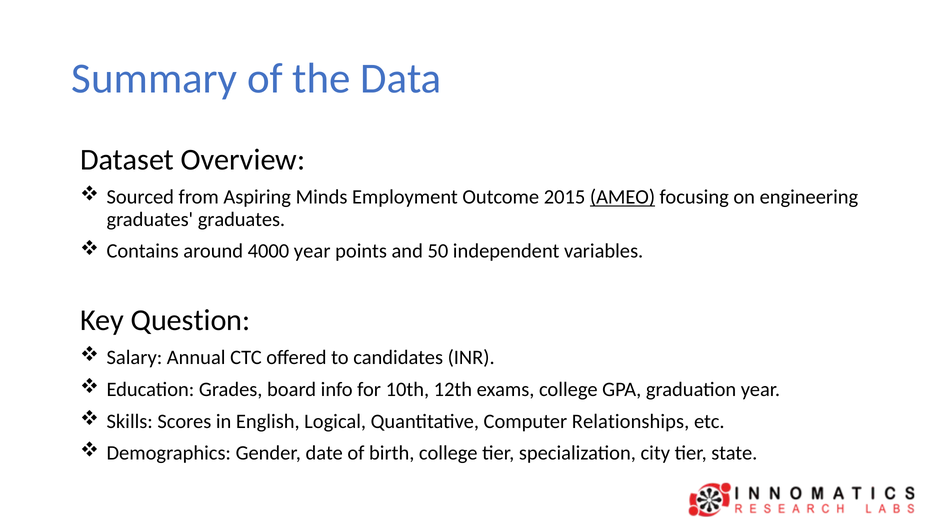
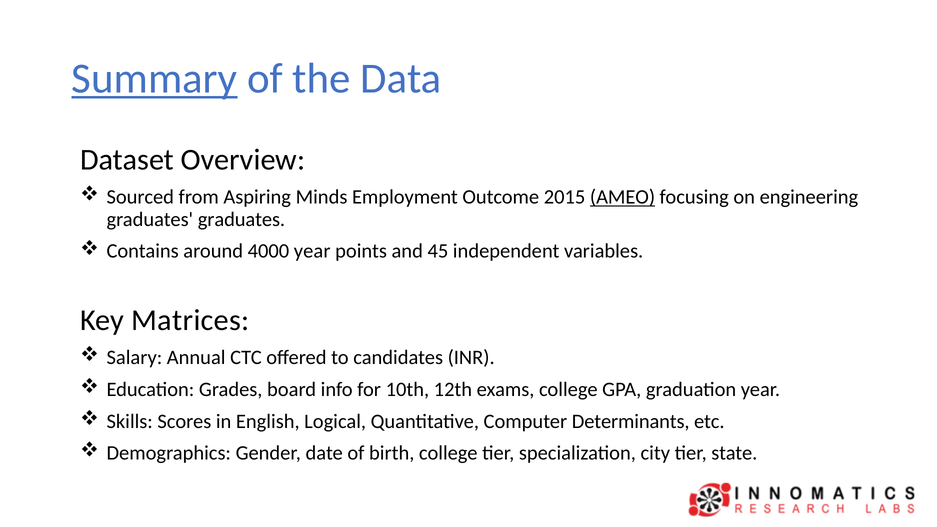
Summary underline: none -> present
50: 50 -> 45
Question: Question -> Matrices
Relationships: Relationships -> Determinants
